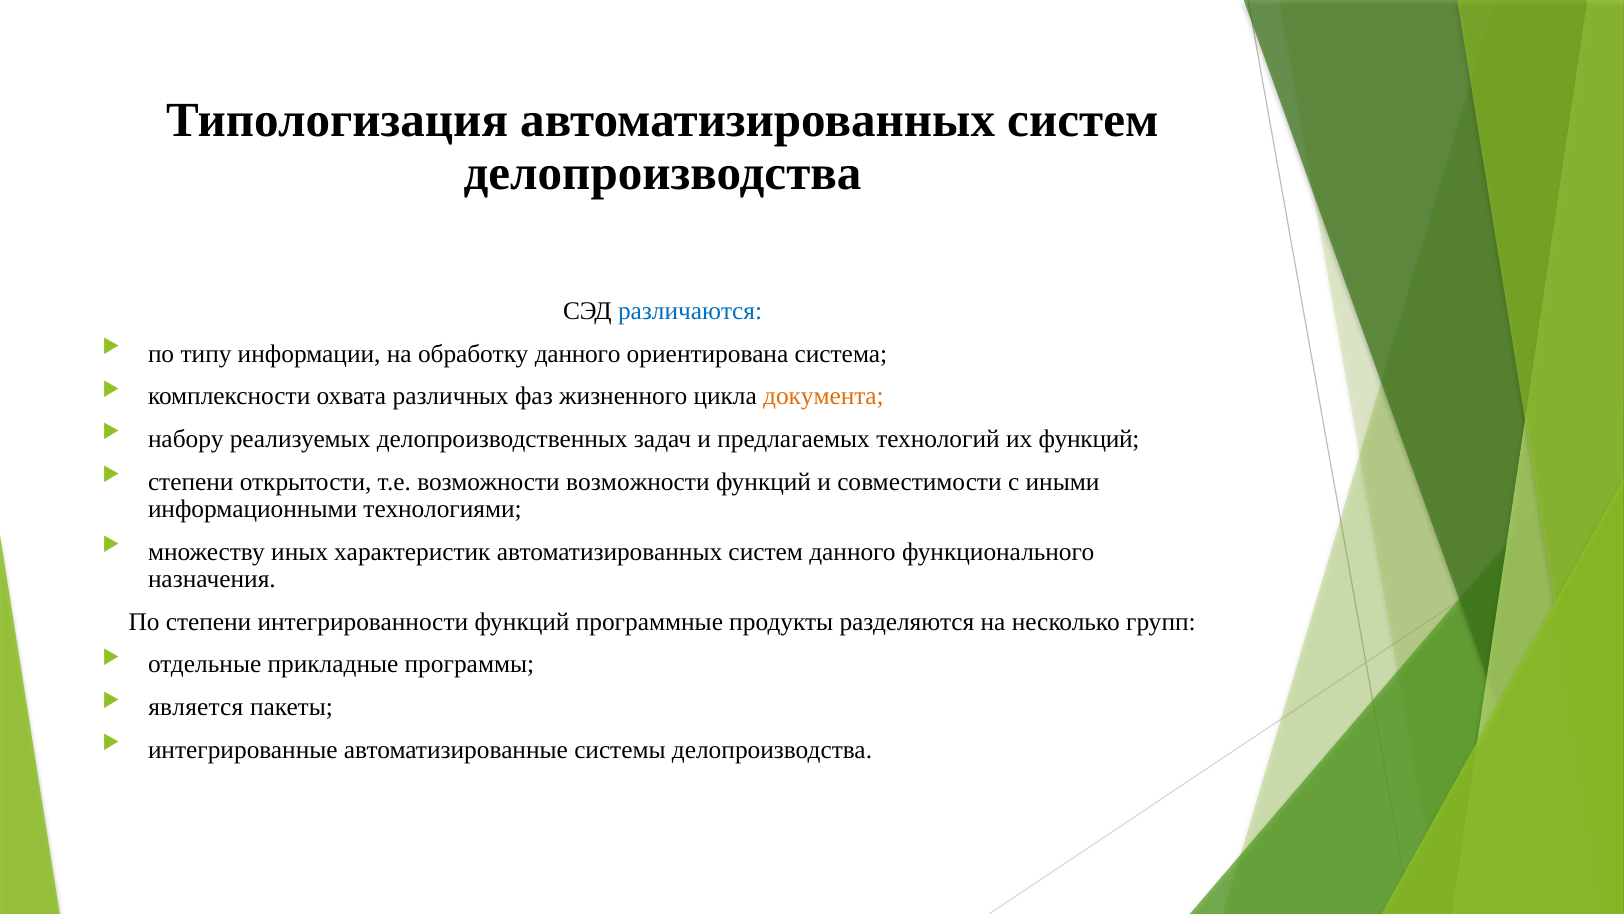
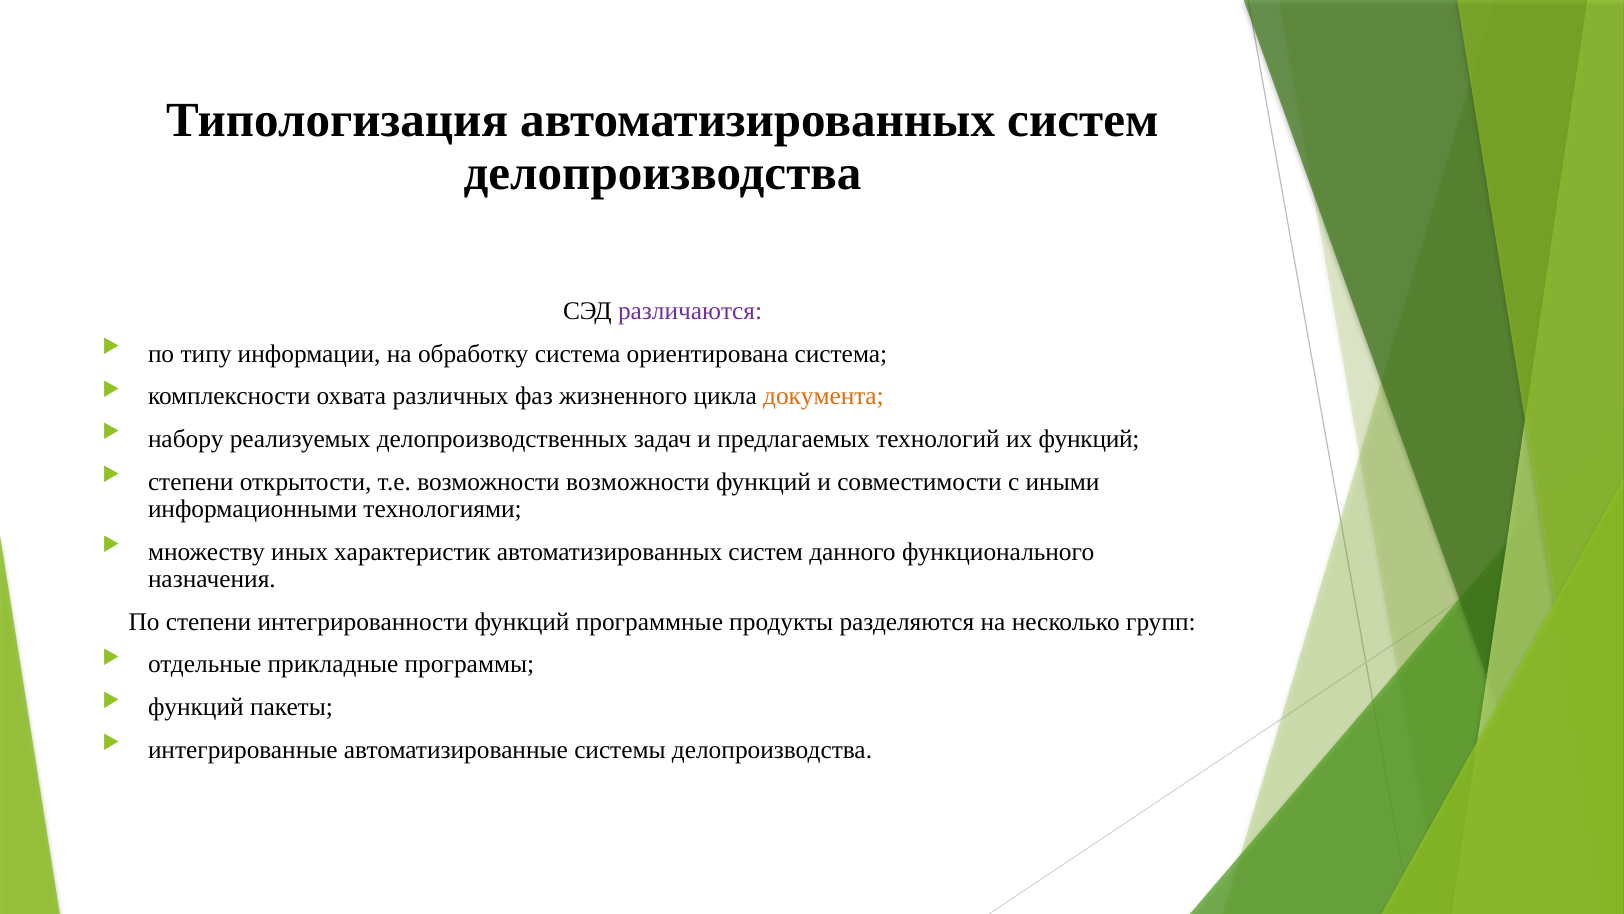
различаются colour: blue -> purple
обработку данного: данного -> система
является at (196, 707): является -> функций
